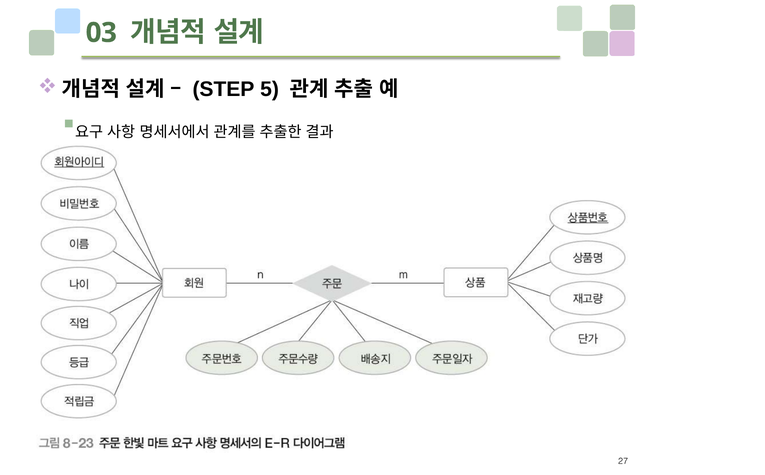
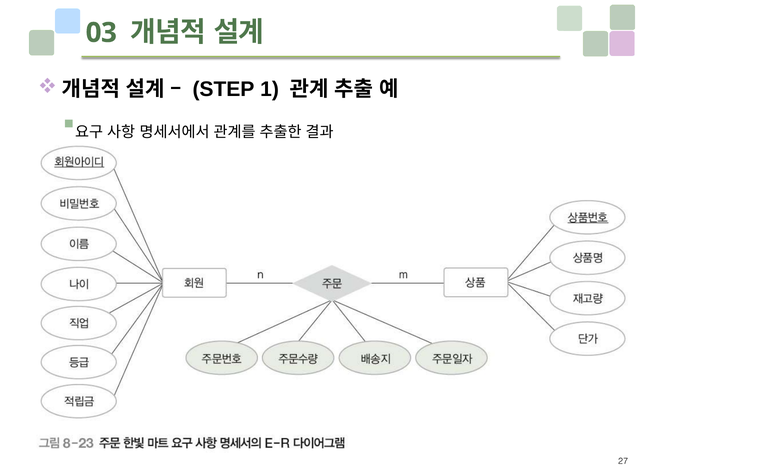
5: 5 -> 1
